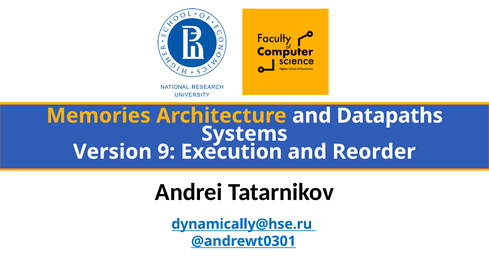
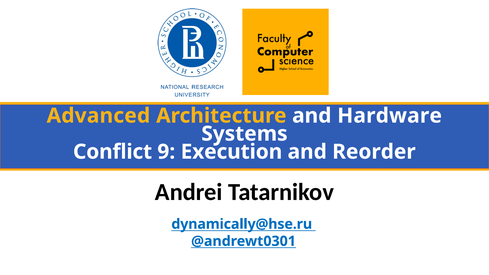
Memories: Memories -> Advanced
Datapaths: Datapaths -> Hardware
Version: Version -> Conflict
